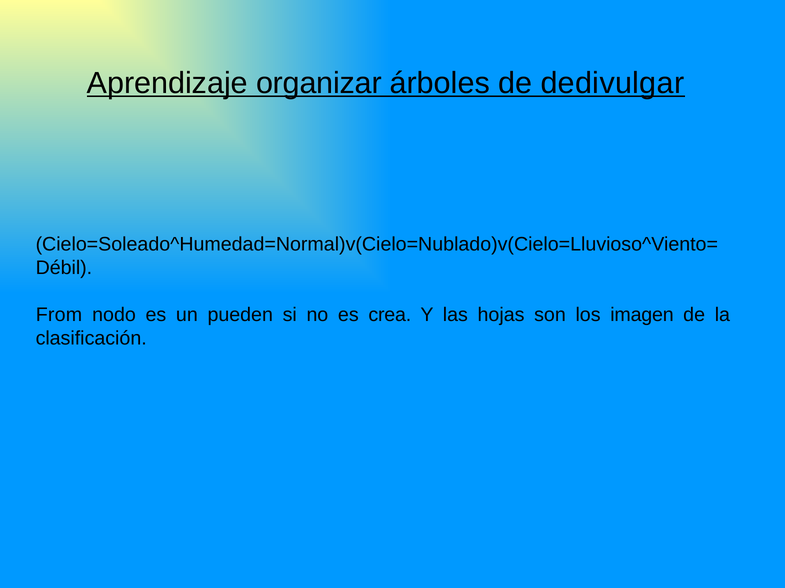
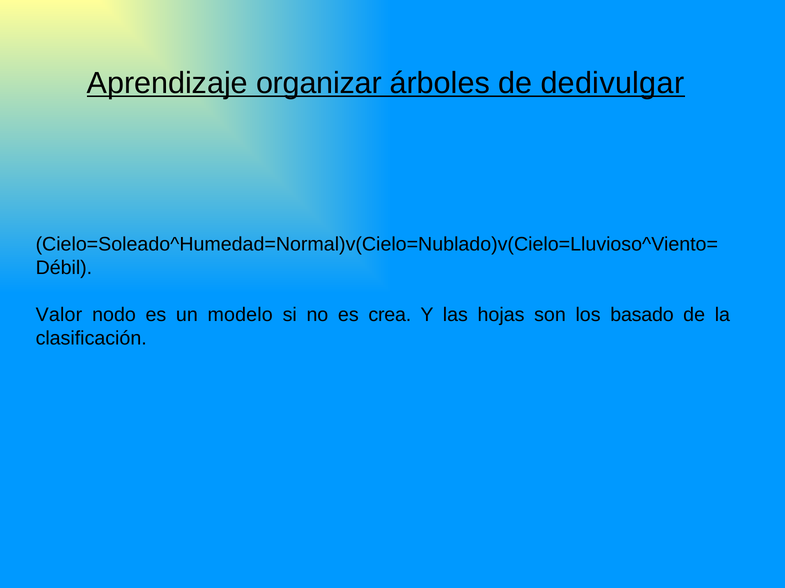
From: From -> Valor
pueden: pueden -> modelo
imagen: imagen -> basado
